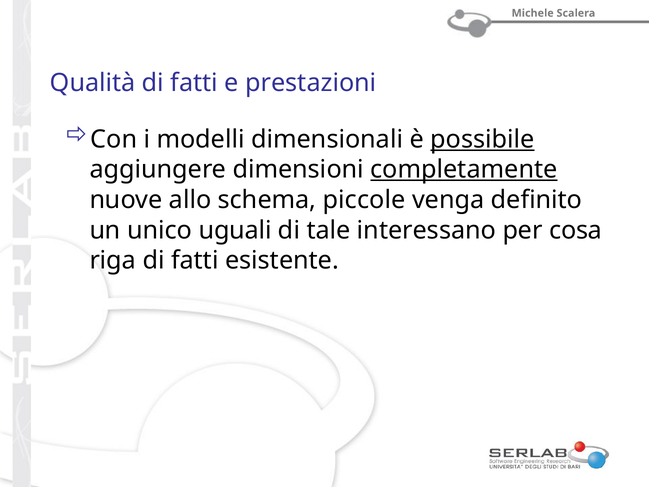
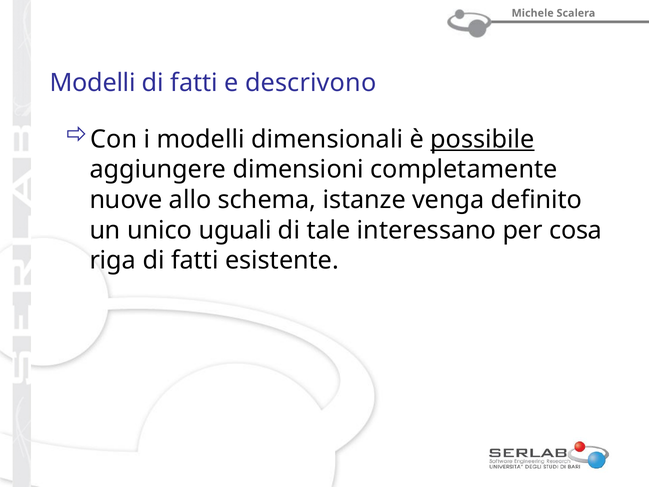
Qualità at (93, 83): Qualità -> Modelli
prestazioni: prestazioni -> descrivono
completamente underline: present -> none
piccole: piccole -> istanze
